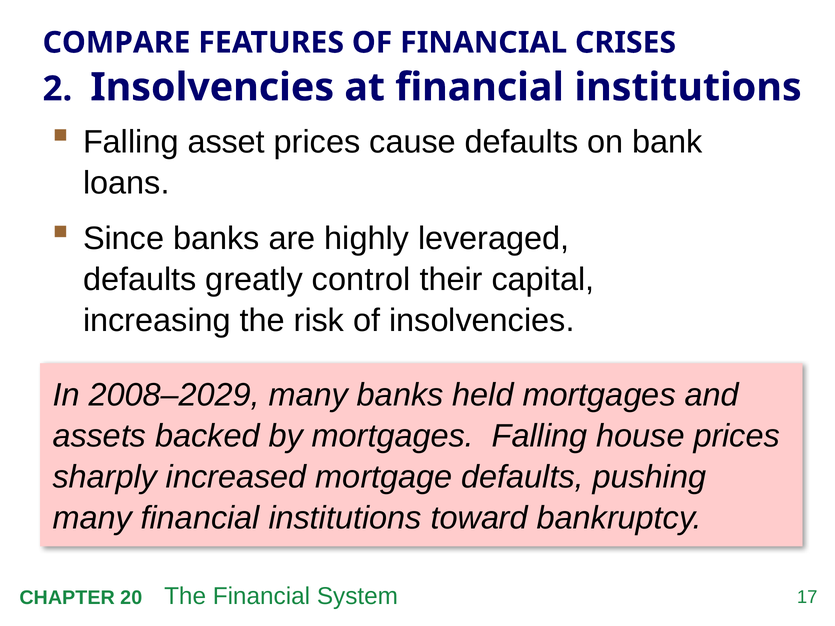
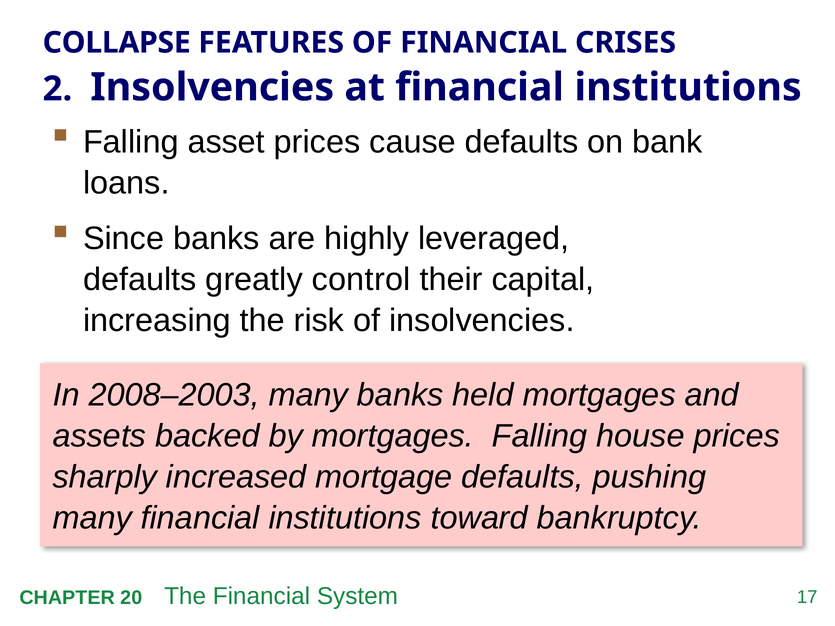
COMPARE: COMPARE -> COLLAPSE
2008–2029: 2008–2029 -> 2008–2003
